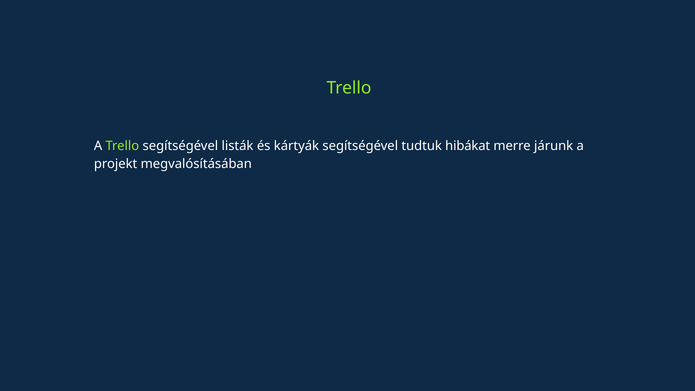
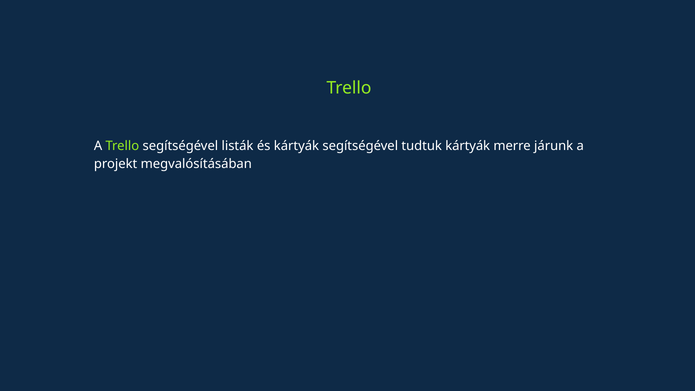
tudtuk hibákat: hibákat -> kártyák
